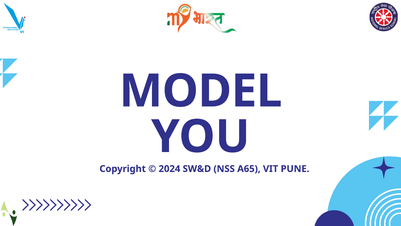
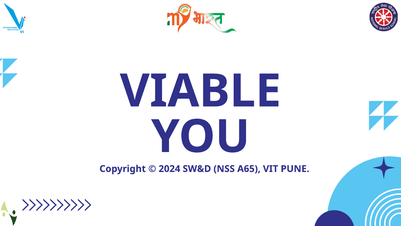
MODEL: MODEL -> VIABLE
